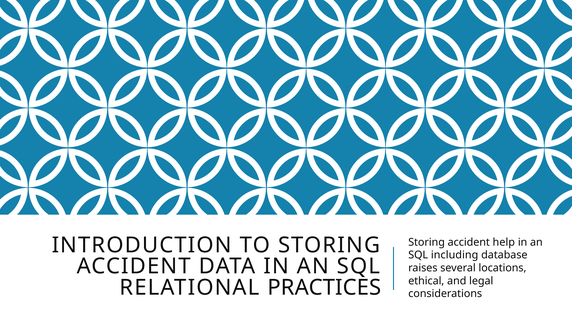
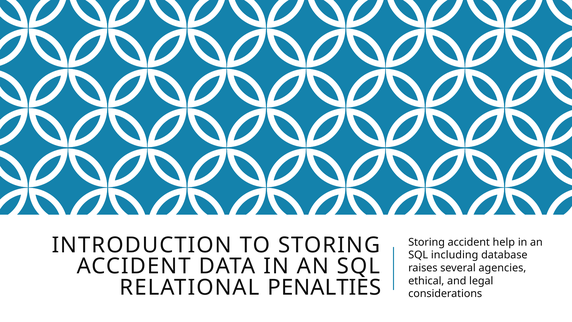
locations: locations -> agencies
PRACTICES: PRACTICES -> PENALTIES
